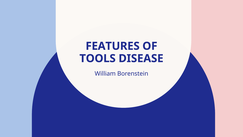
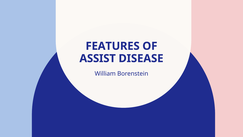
TOOLS: TOOLS -> ASSIST
